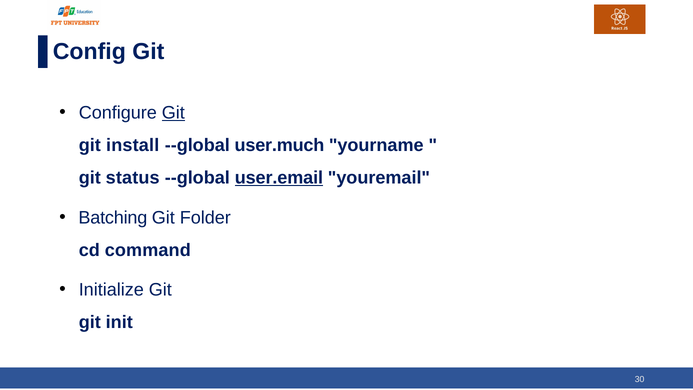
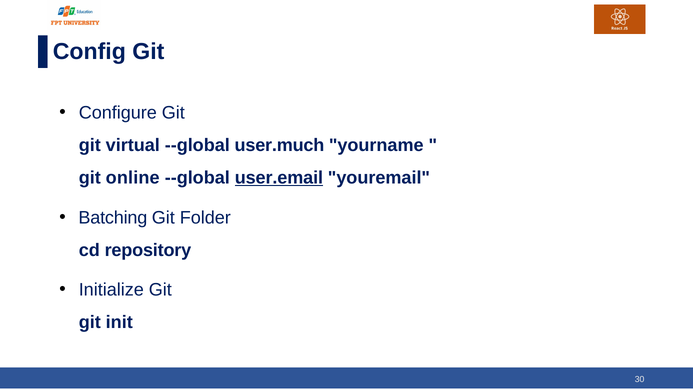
Git at (173, 113) underline: present -> none
install: install -> virtual
status: status -> online
command: command -> repository
